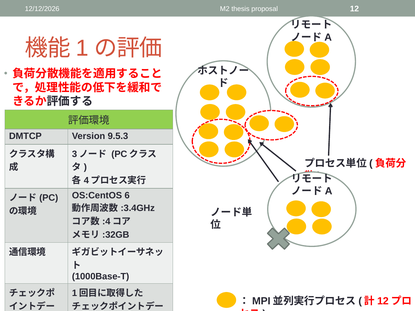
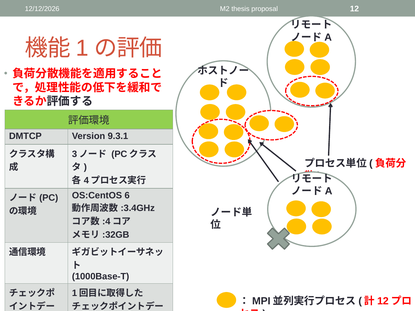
9.5.3: 9.5.3 -> 9.3.1
